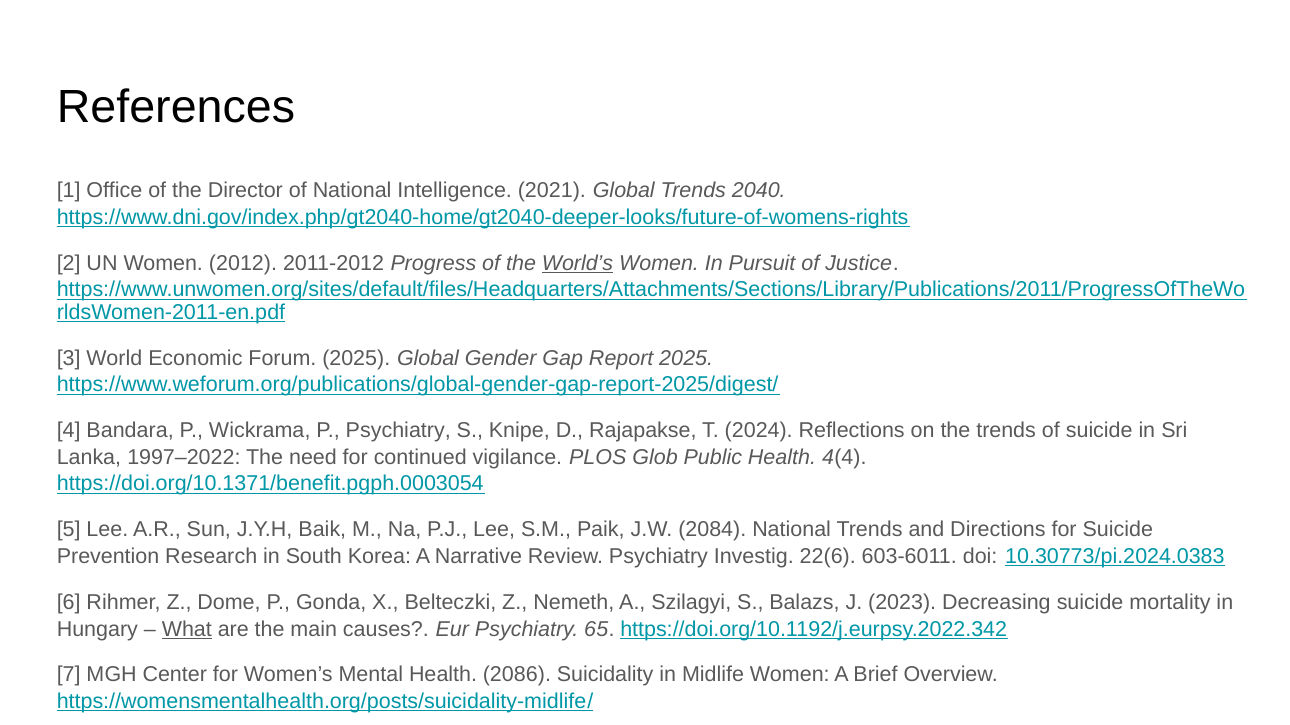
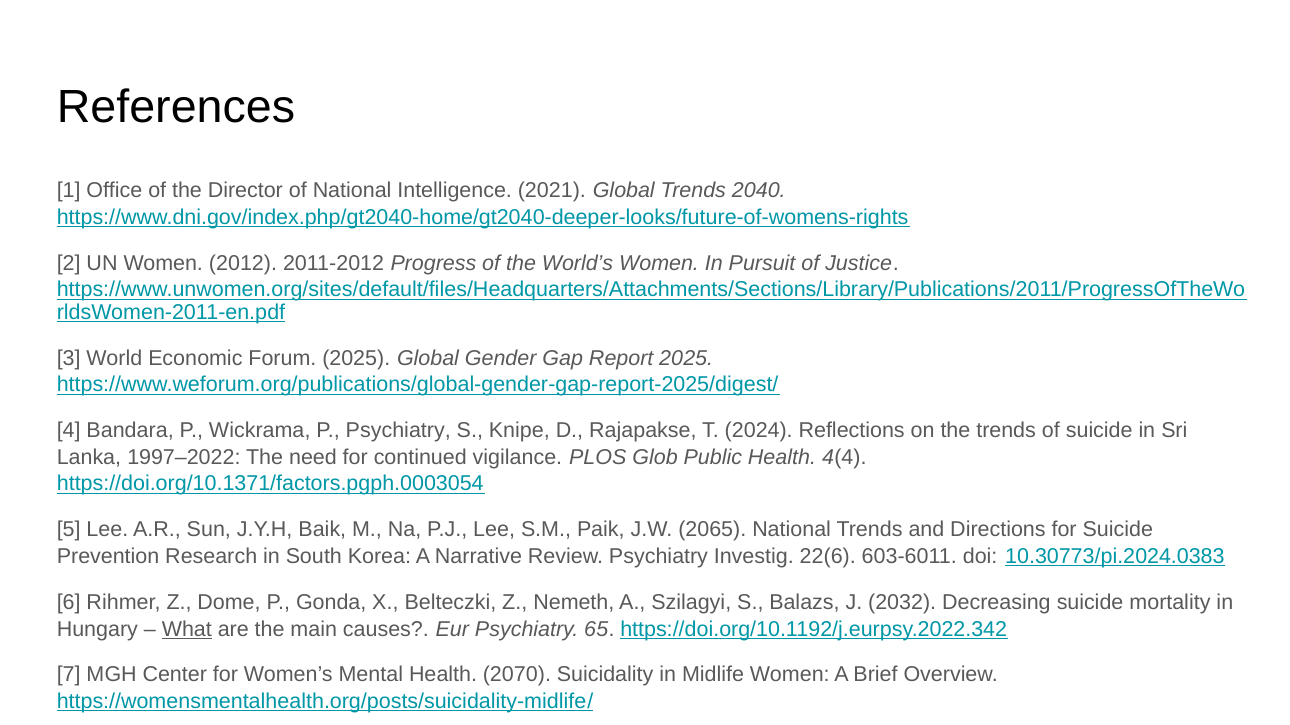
World’s underline: present -> none
https://doi.org/10.1371/benefit.pgph.0003054: https://doi.org/10.1371/benefit.pgph.0003054 -> https://doi.org/10.1371/factors.pgph.0003054
2084: 2084 -> 2065
2023: 2023 -> 2032
2086: 2086 -> 2070
